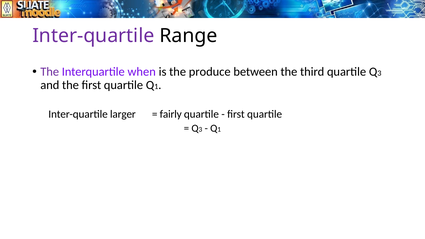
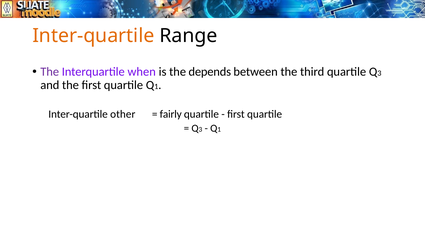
Inter-quartile at (93, 36) colour: purple -> orange
produce: produce -> depends
larger: larger -> other
